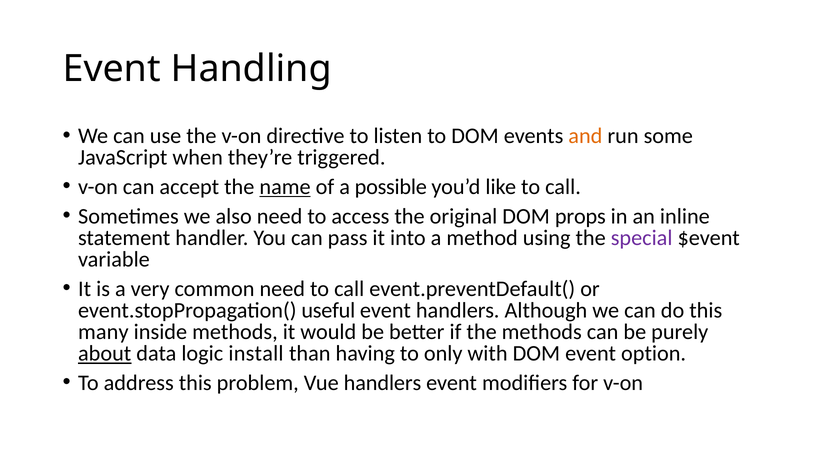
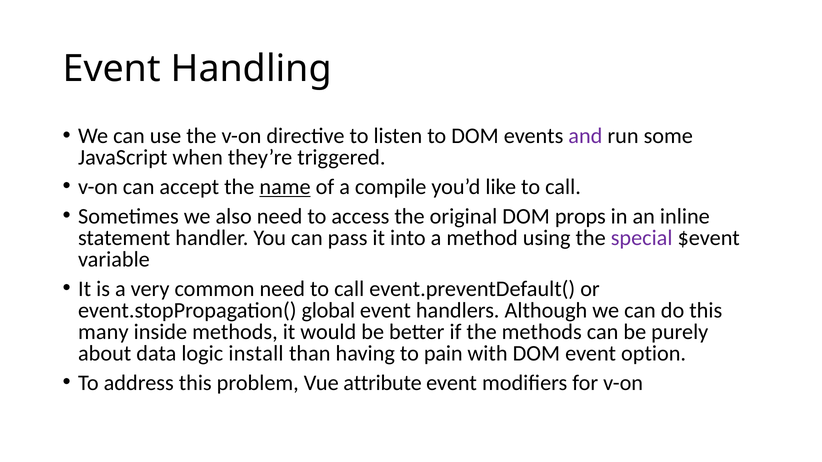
and colour: orange -> purple
possible: possible -> compile
useful: useful -> global
about underline: present -> none
only: only -> pain
Vue handlers: handlers -> attribute
